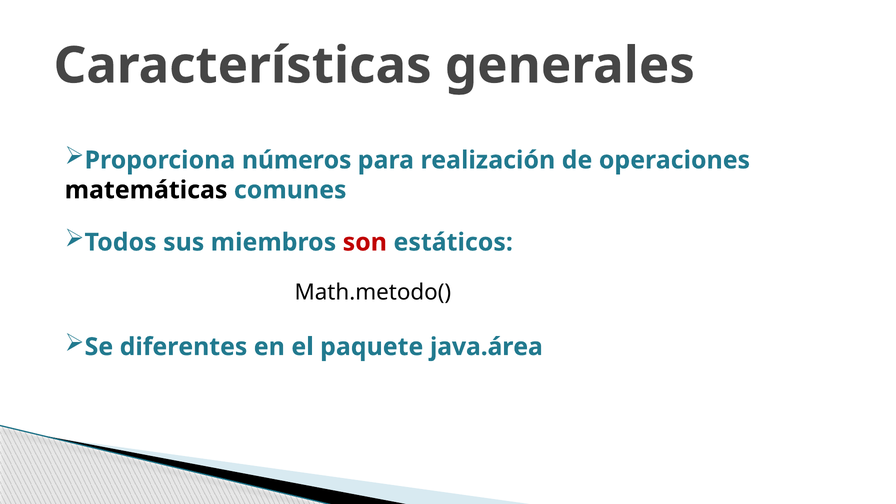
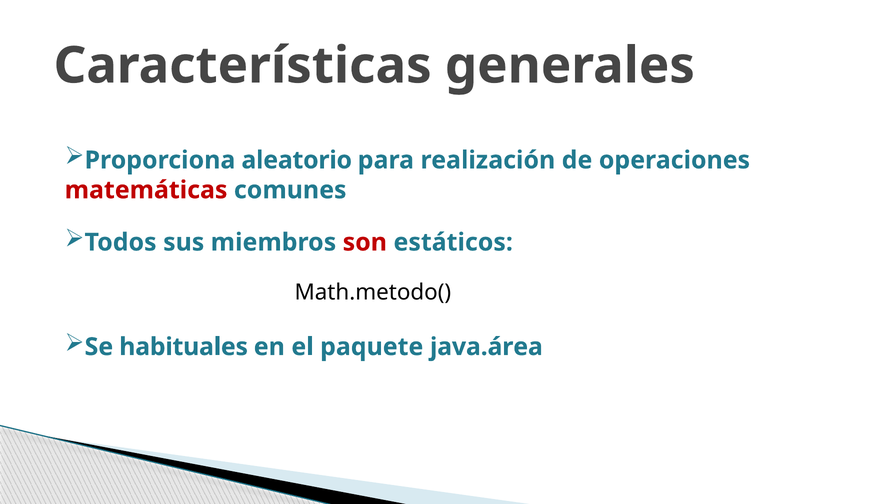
números: números -> aleatorio
matemáticas colour: black -> red
diferentes: diferentes -> habituales
